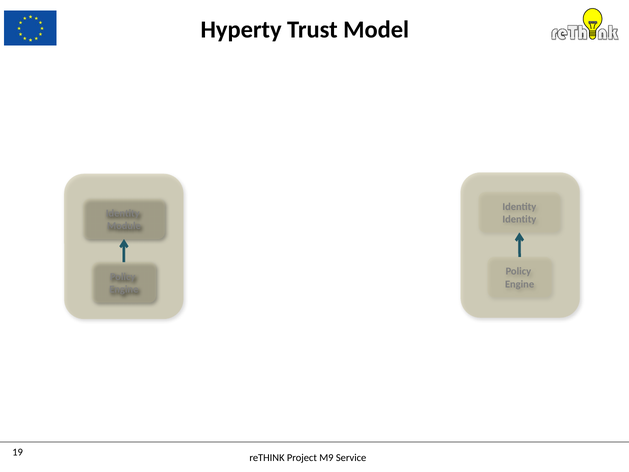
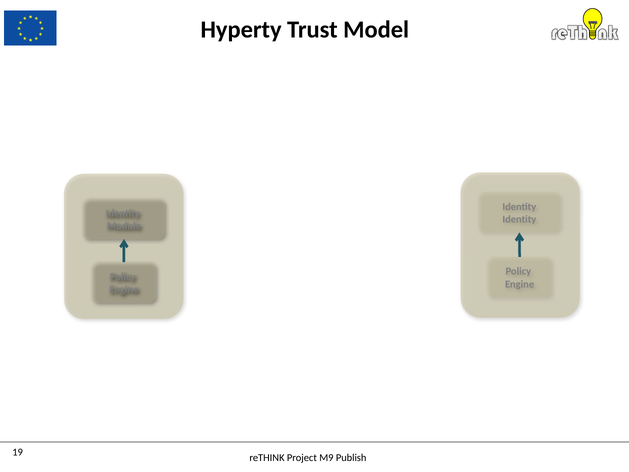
Service: Service -> Publish
